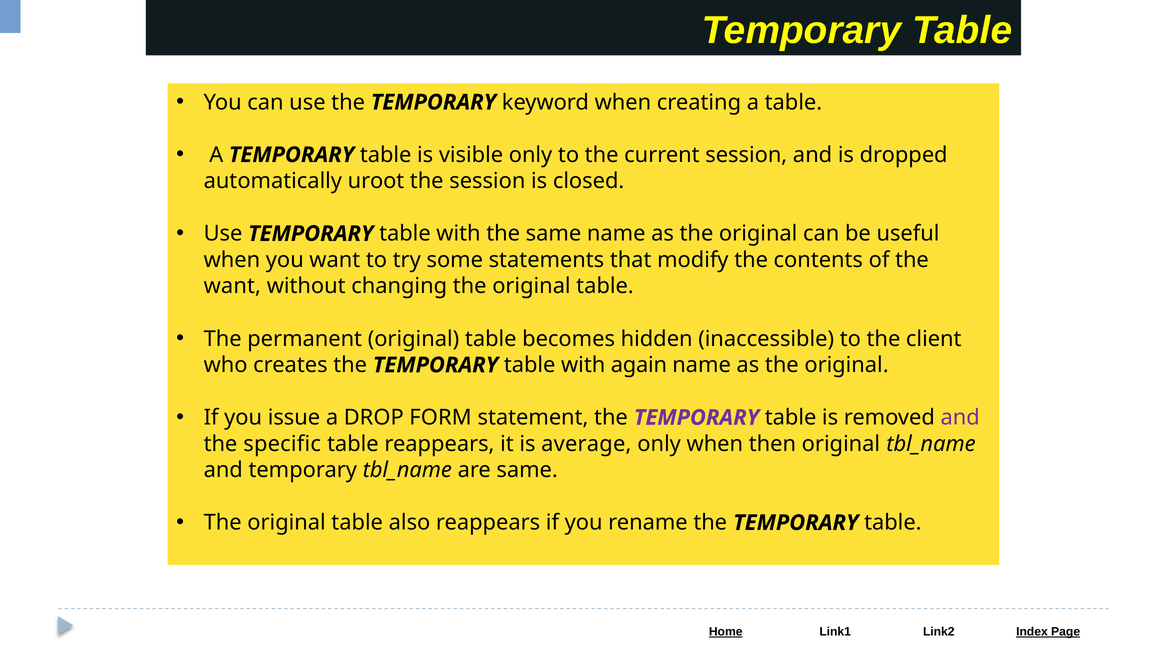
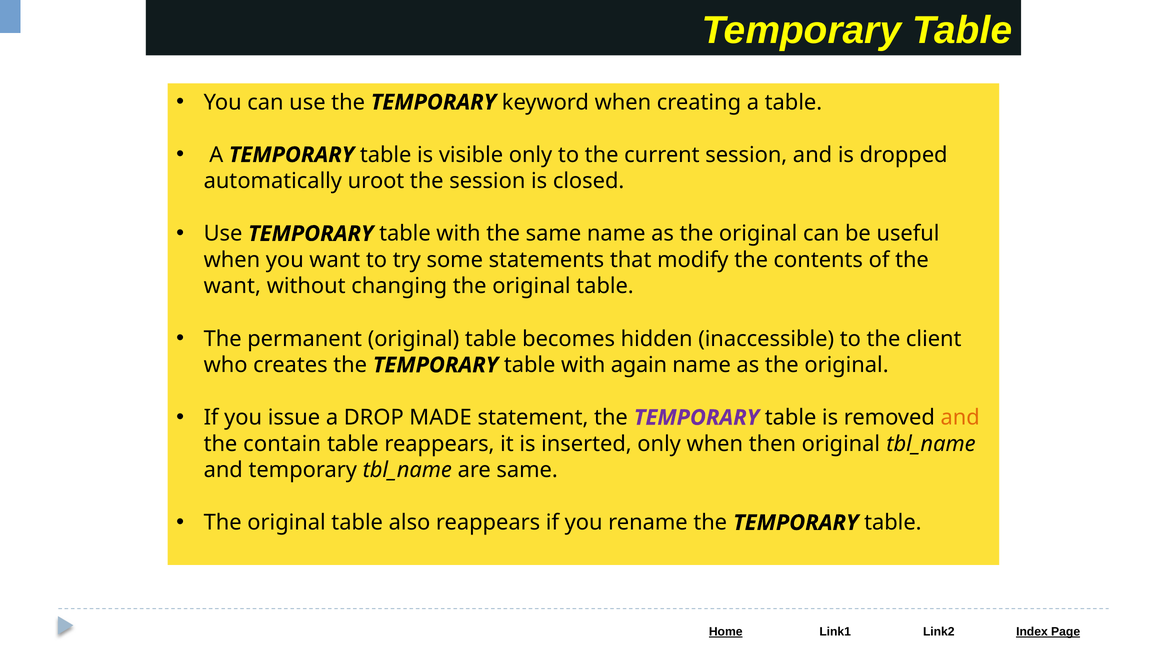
FORM: FORM -> MADE
and at (960, 417) colour: purple -> orange
specific: specific -> contain
average: average -> inserted
